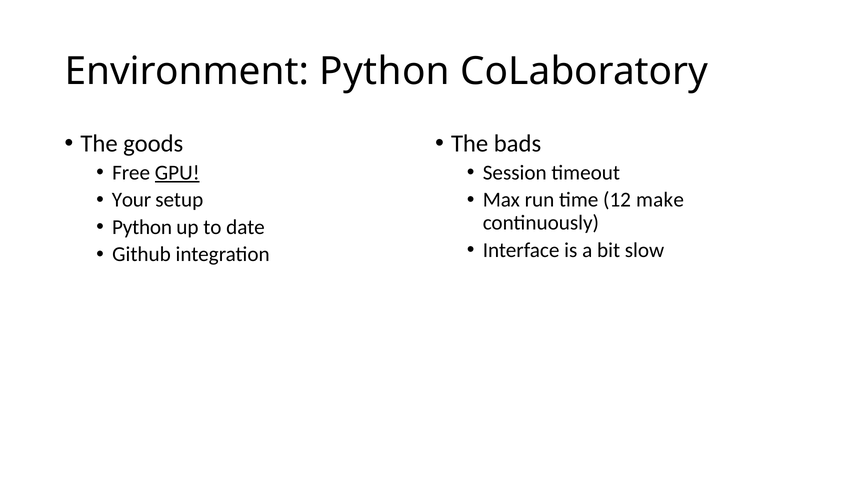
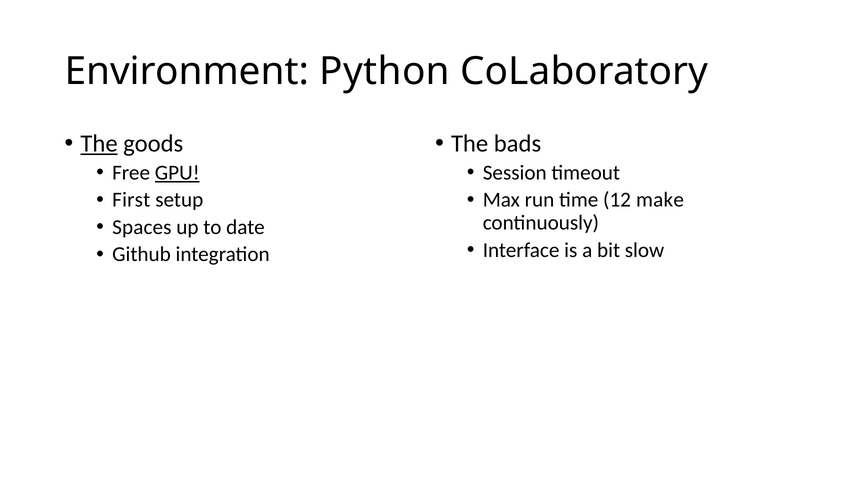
The at (99, 143) underline: none -> present
Your: Your -> First
Python at (142, 227): Python -> Spaces
